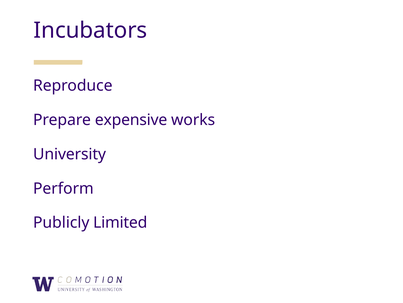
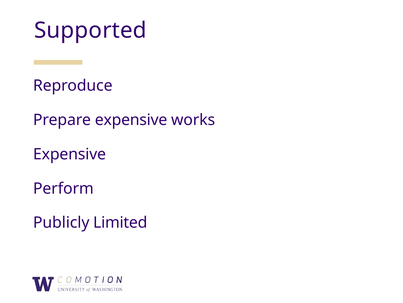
Incubators: Incubators -> Supported
University at (70, 154): University -> Expensive
